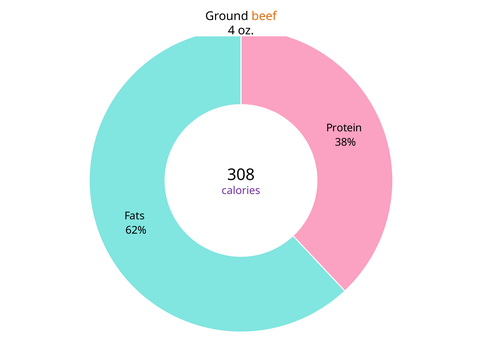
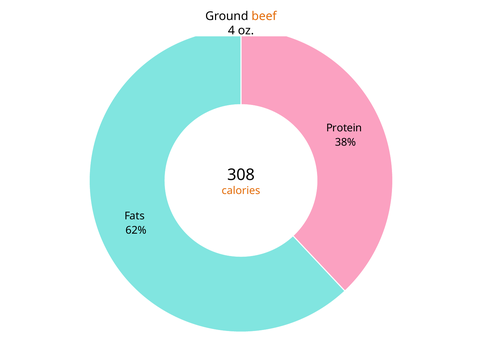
calories colour: purple -> orange
